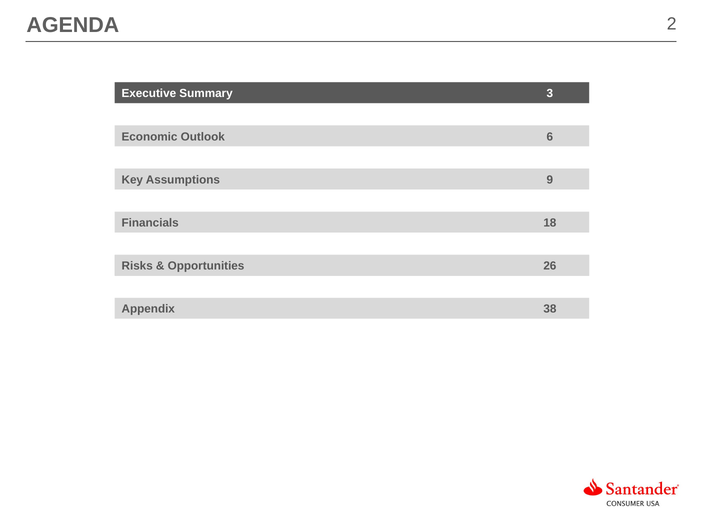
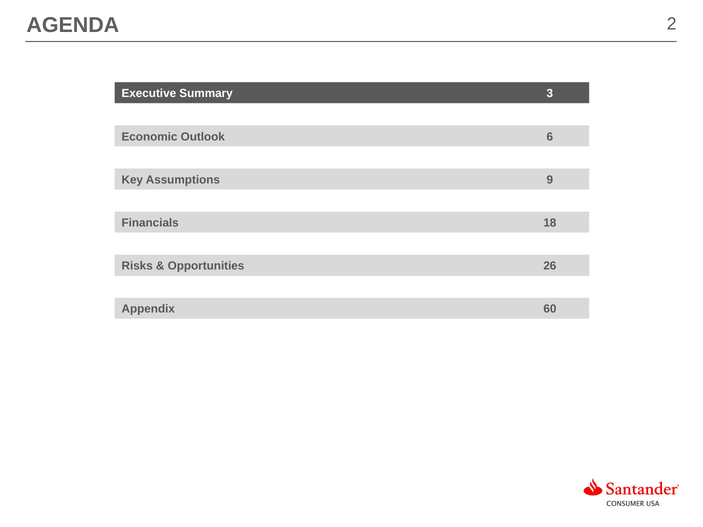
38: 38 -> 60
